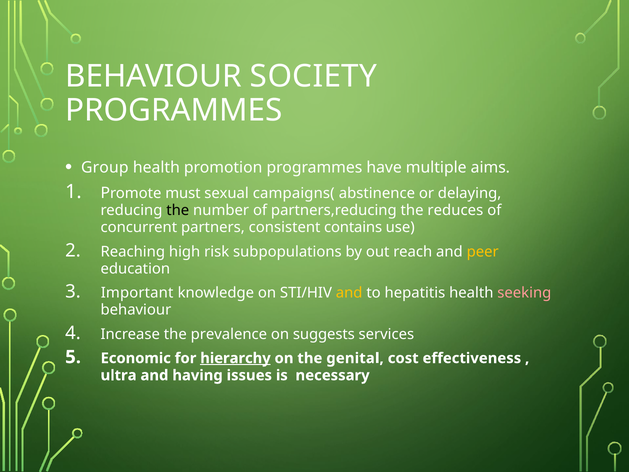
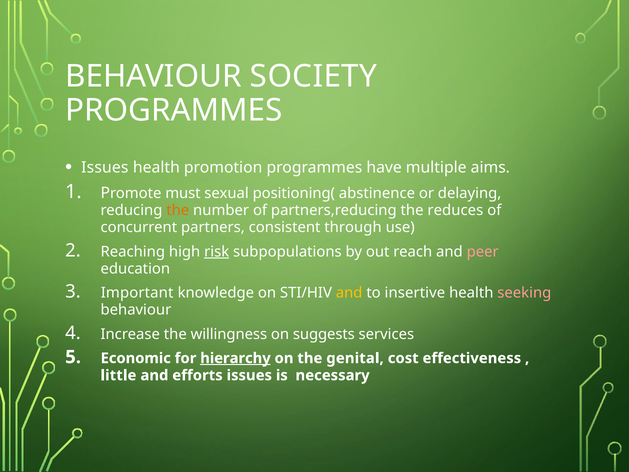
Group at (105, 168): Group -> Issues
campaigns(: campaigns( -> positioning(
the at (178, 210) colour: black -> orange
contains: contains -> through
risk underline: none -> present
peer colour: yellow -> pink
hepatitis: hepatitis -> insertive
prevalence: prevalence -> willingness
ultra: ultra -> little
having: having -> efforts
